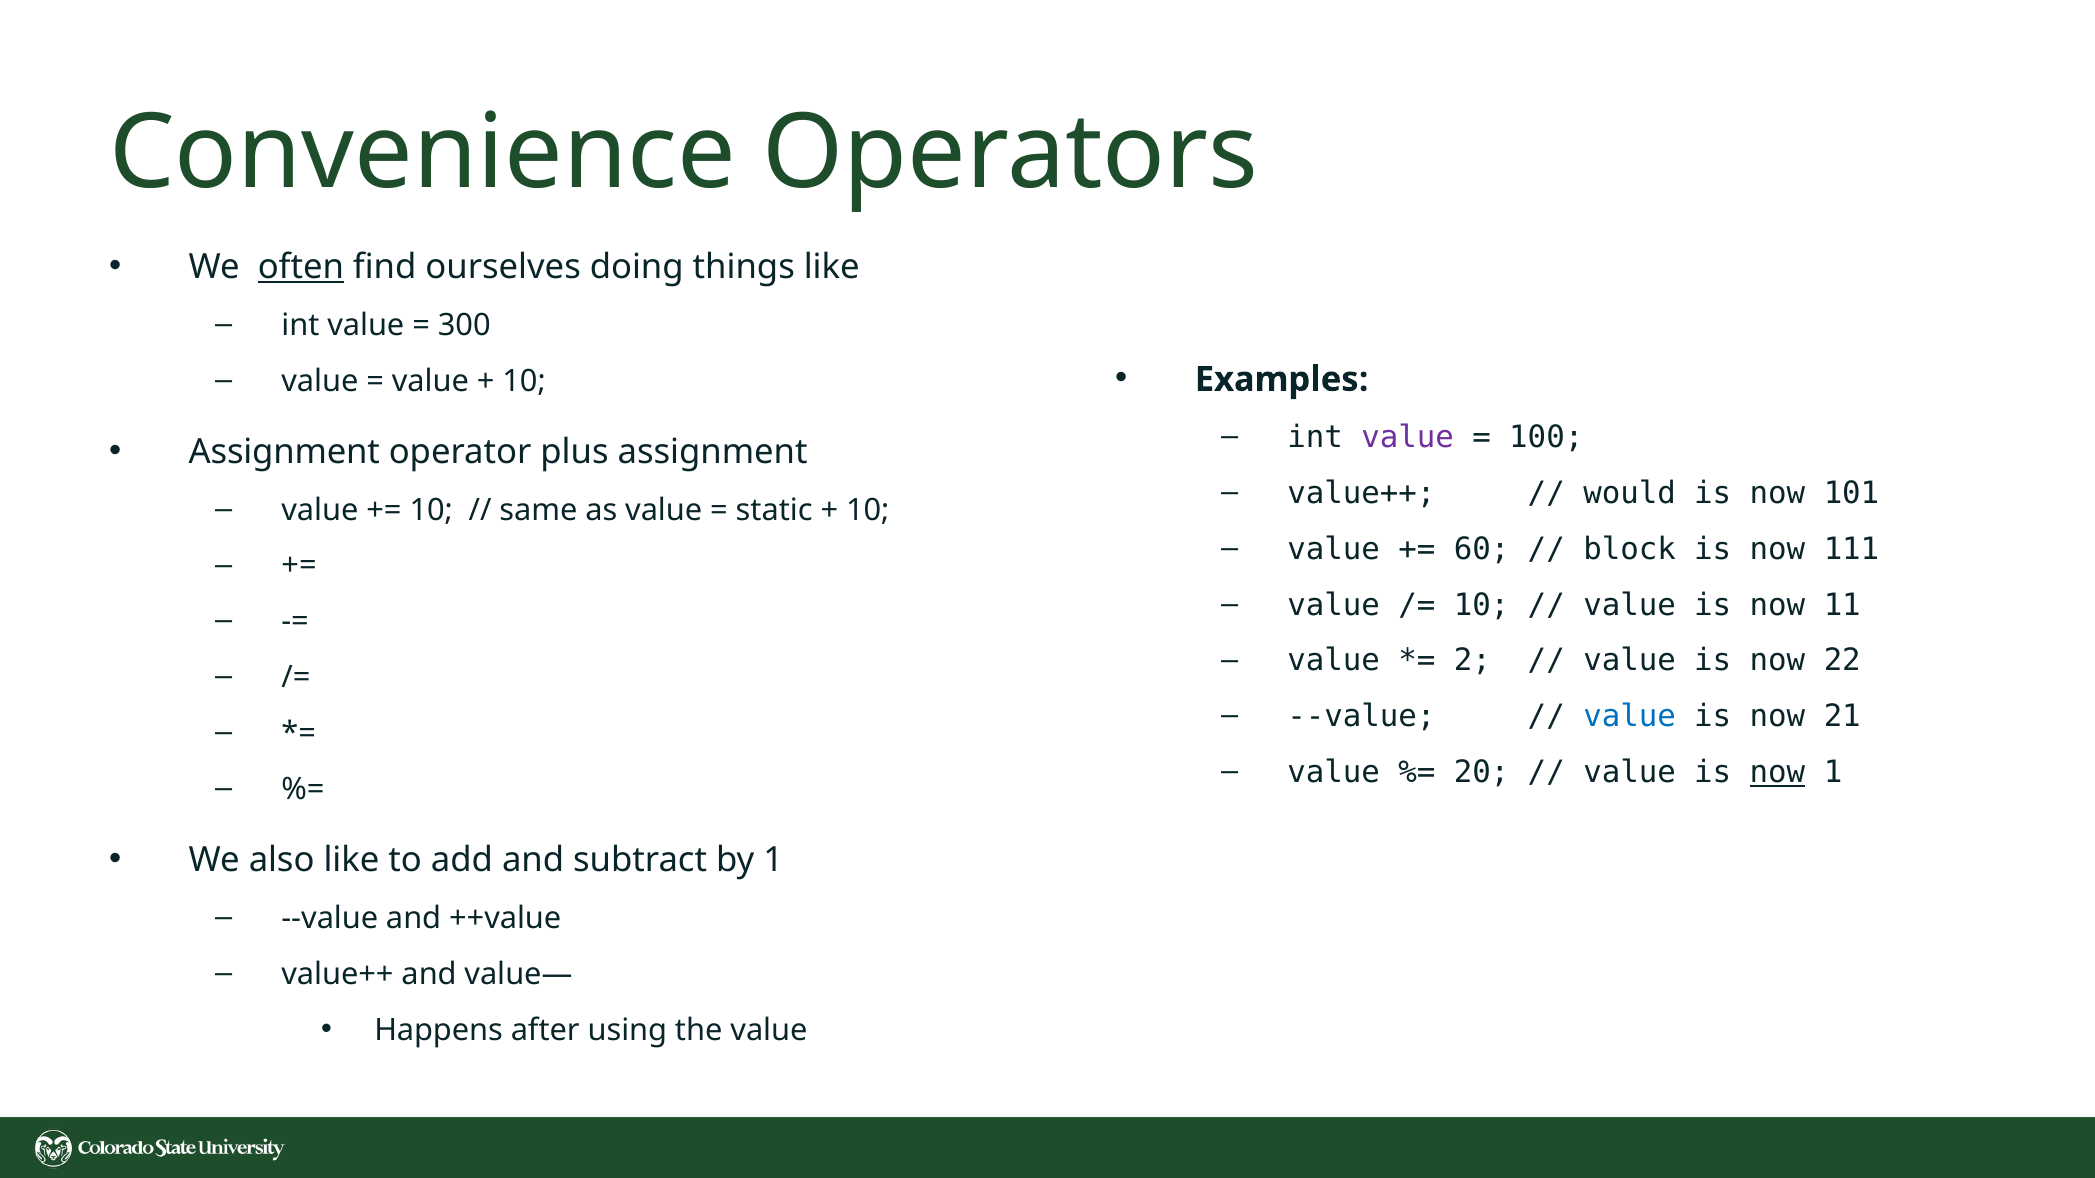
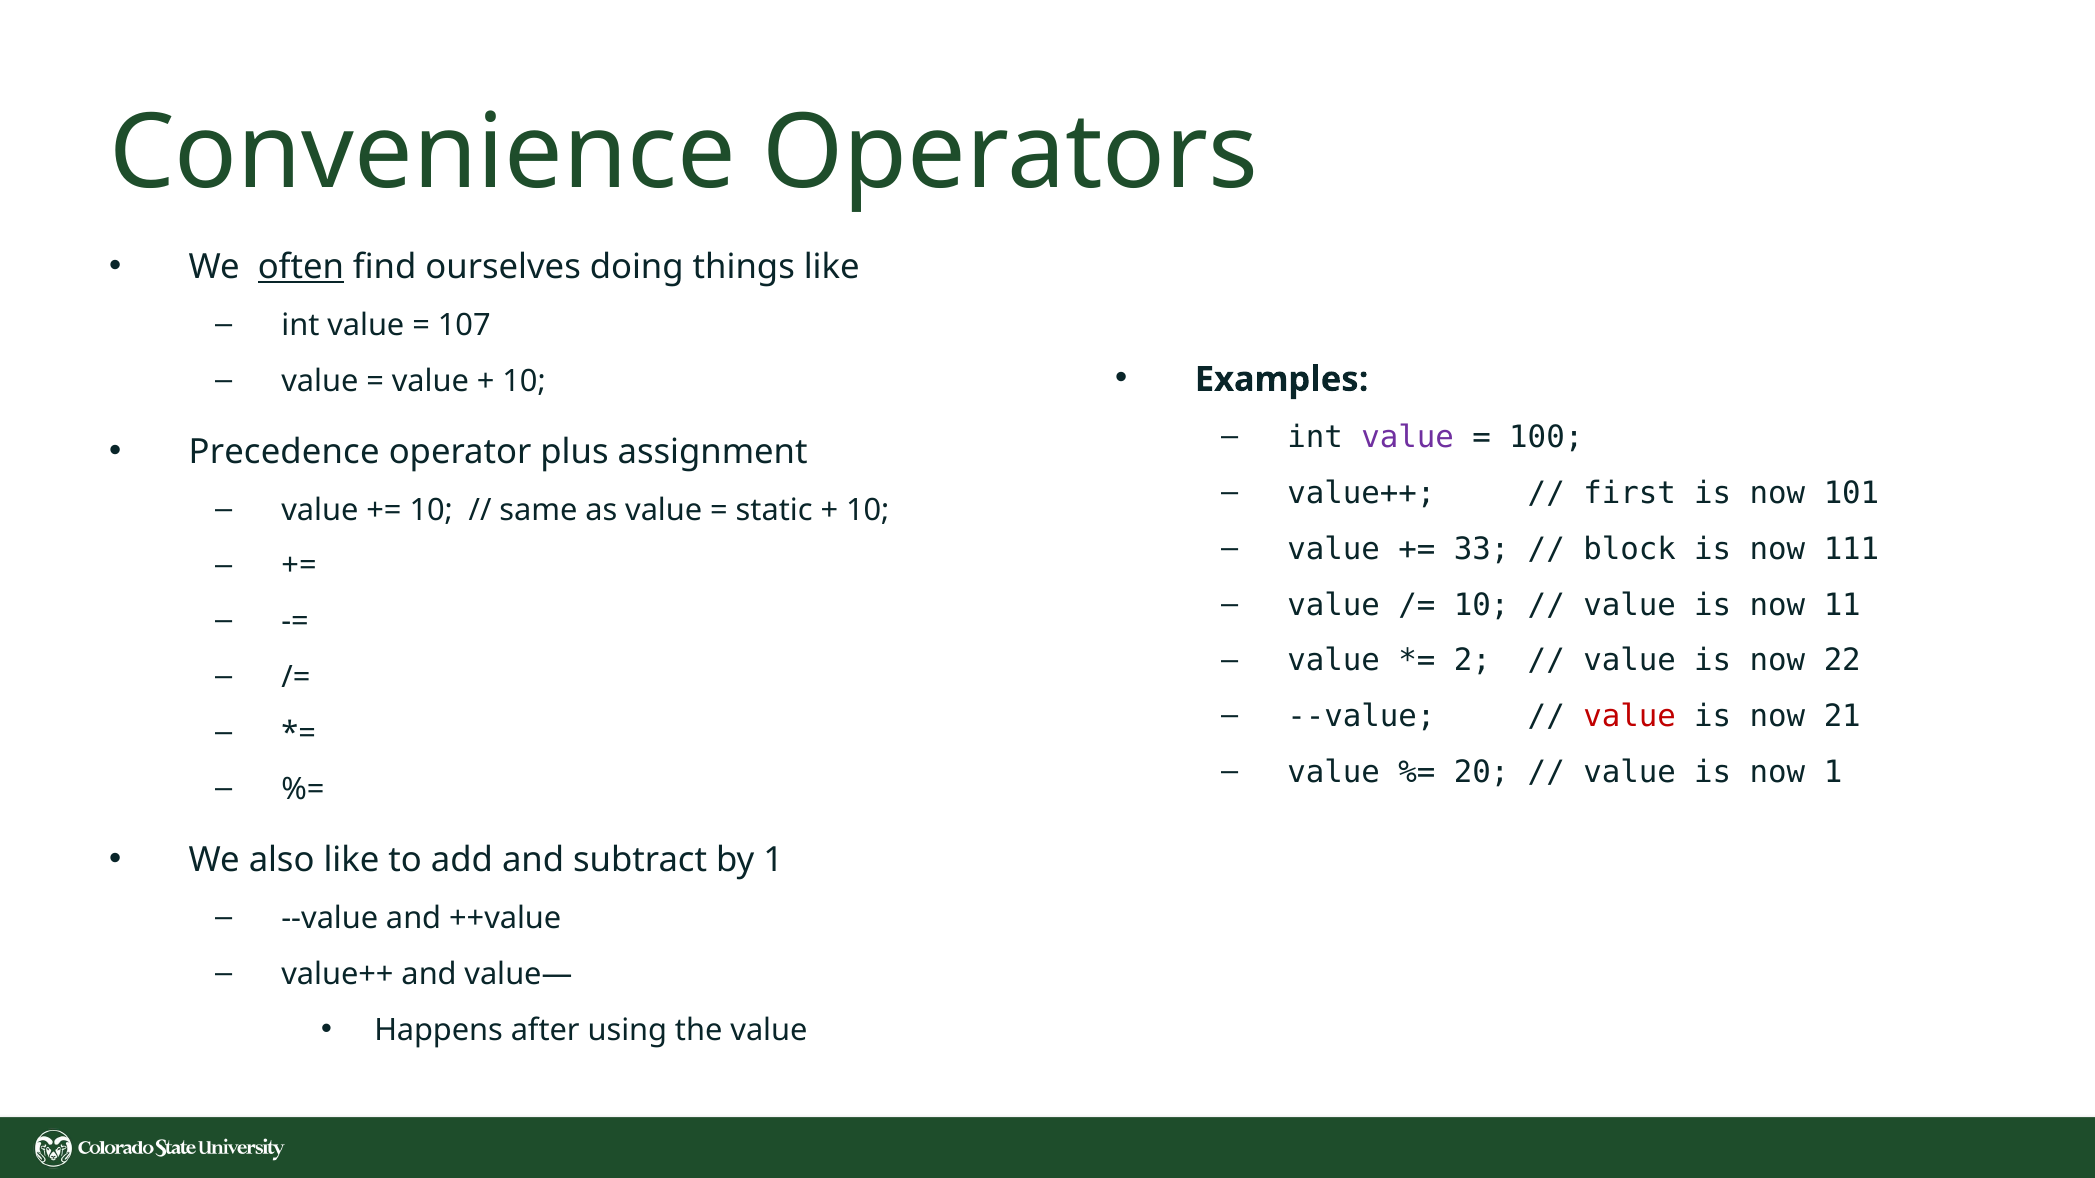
300: 300 -> 107
Assignment at (284, 452): Assignment -> Precedence
would: would -> first
60: 60 -> 33
value at (1630, 717) colour: blue -> red
now at (1777, 773) underline: present -> none
